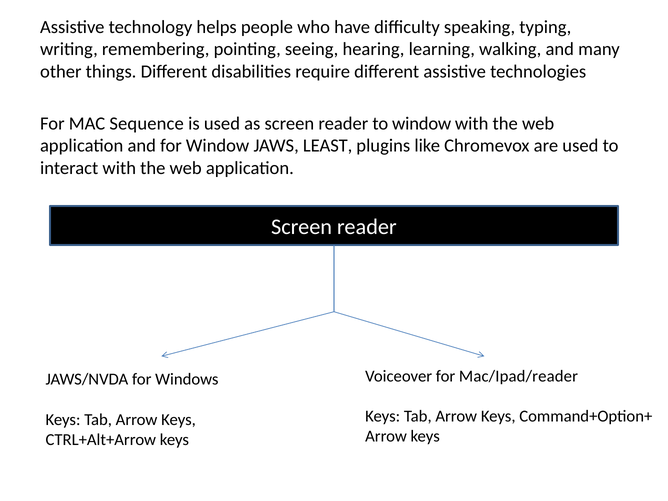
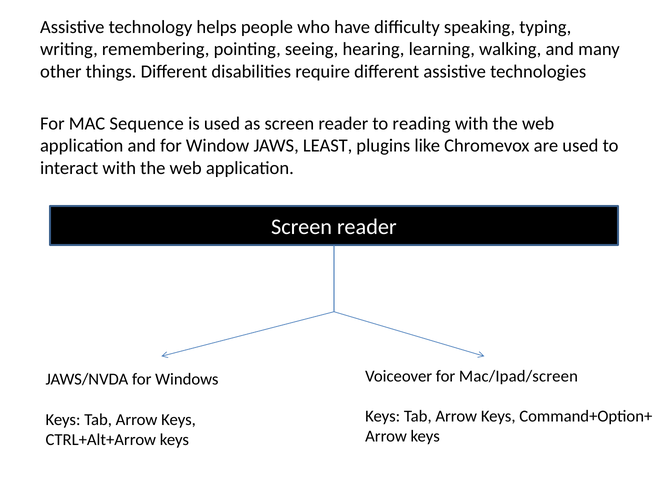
to window: window -> reading
Mac/Ipad/reader: Mac/Ipad/reader -> Mac/Ipad/screen
